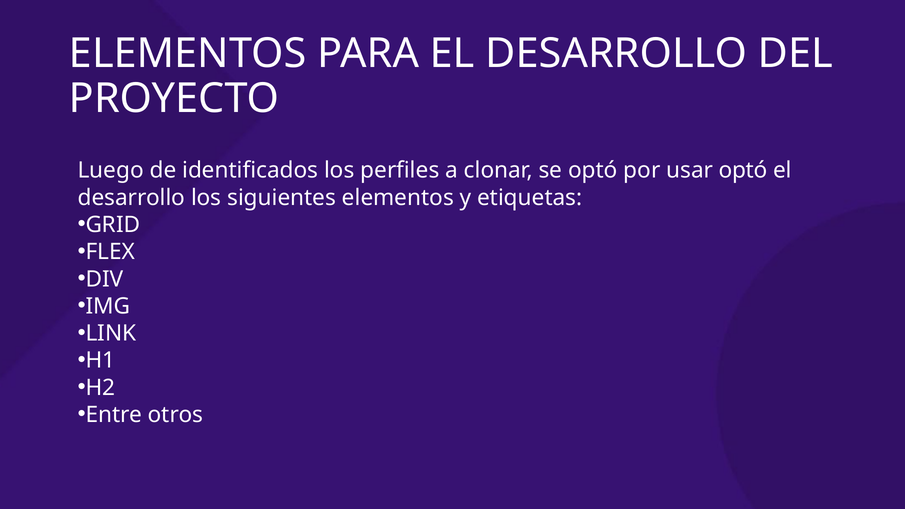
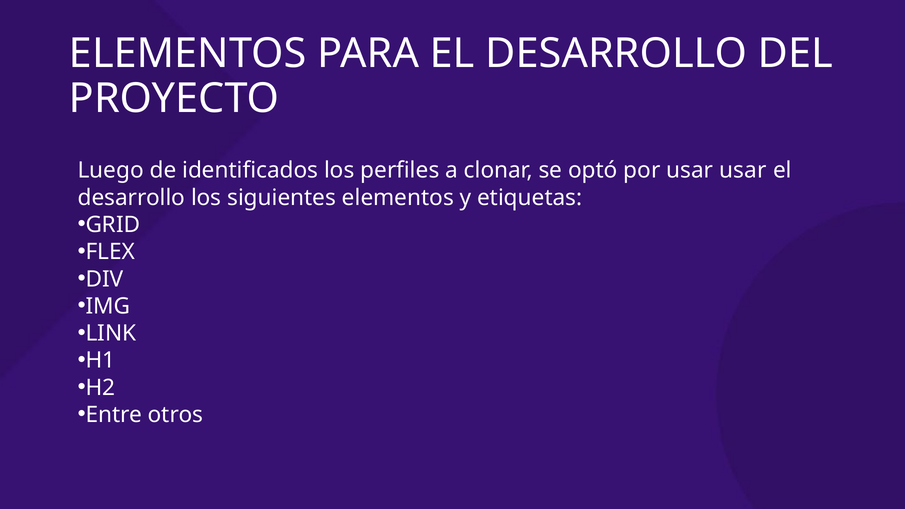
usar optó: optó -> usar
